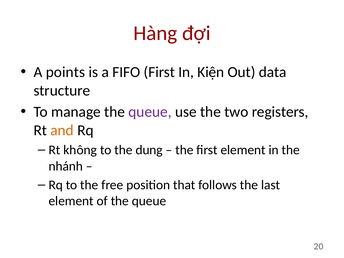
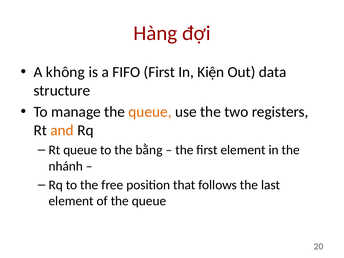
points: points -> không
queue at (150, 112) colour: purple -> orange
Rt không: không -> queue
dung: dung -> bằng
